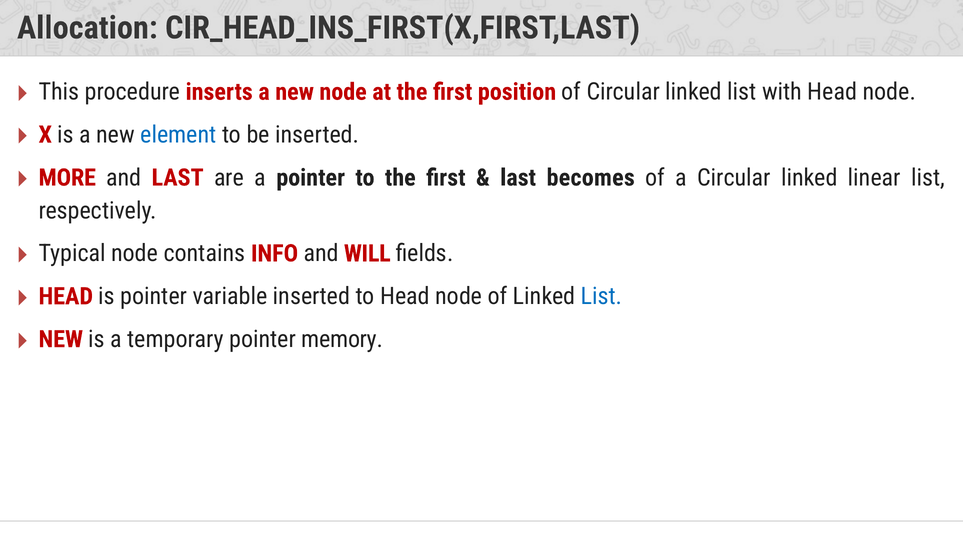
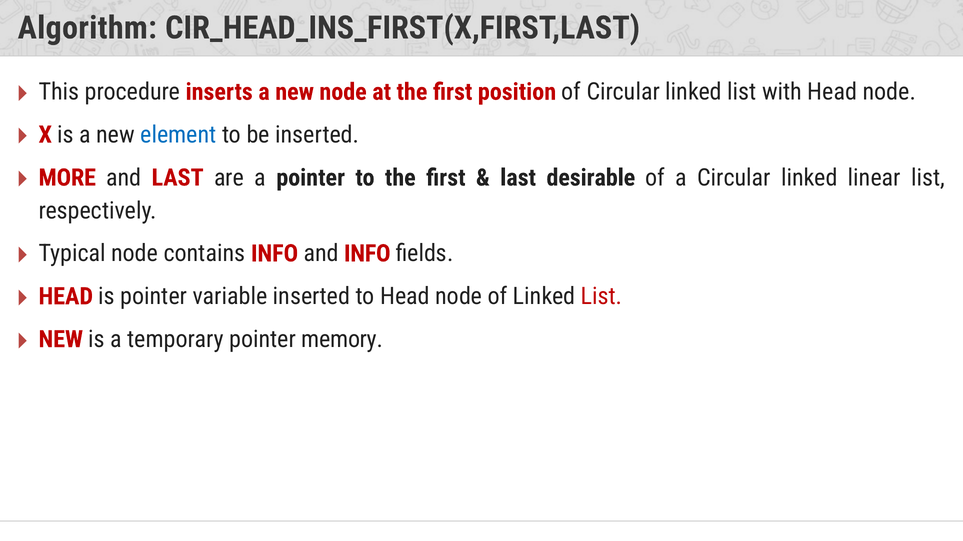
Allocation: Allocation -> Algorithm
becomes: becomes -> desirable
and WILL: WILL -> INFO
List at (601, 297) colour: blue -> red
